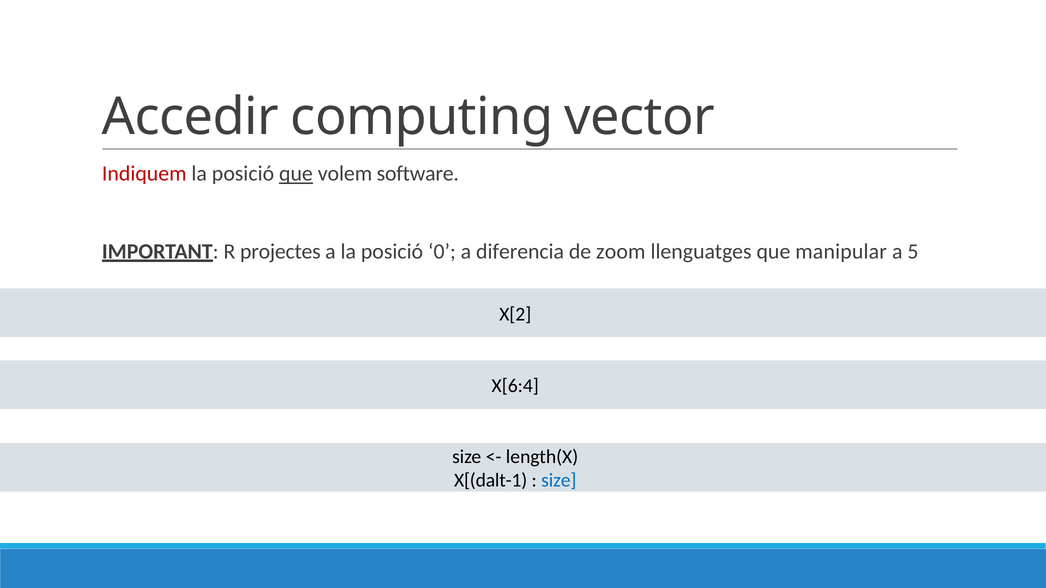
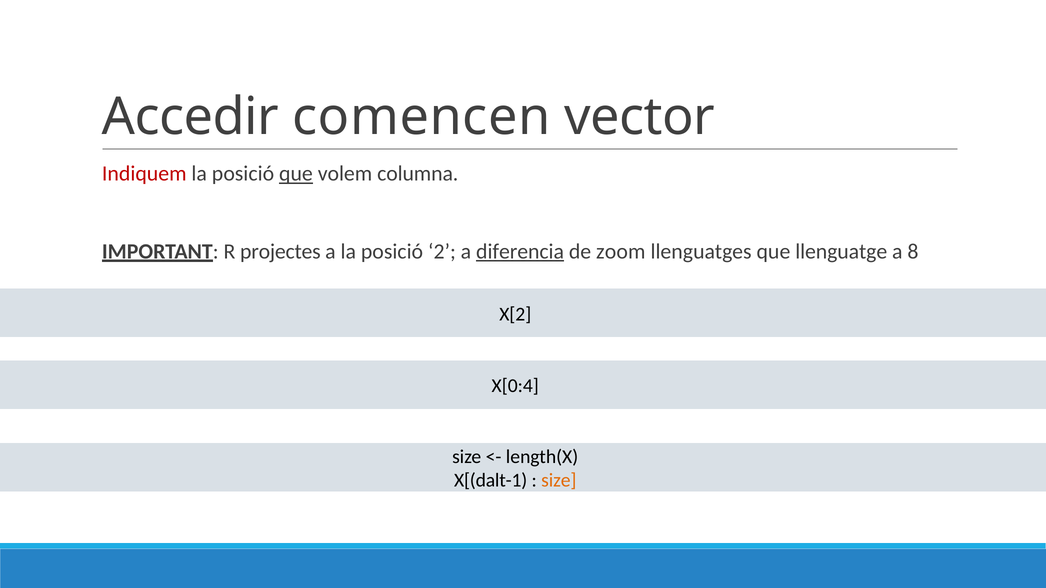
computing: computing -> comencen
software: software -> columna
0: 0 -> 2
diferencia underline: none -> present
manipular: manipular -> llenguatge
5: 5 -> 8
X[6:4: X[6:4 -> X[0:4
size at (559, 481) colour: blue -> orange
